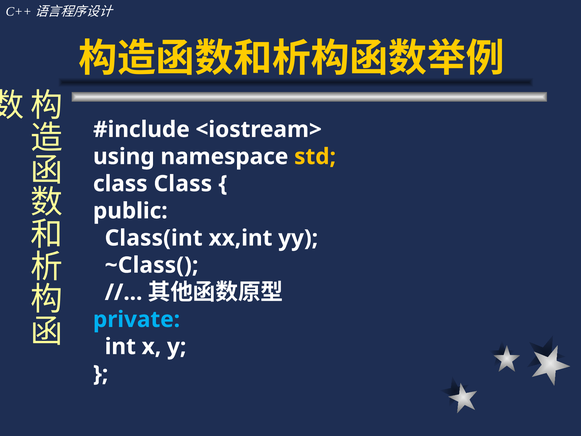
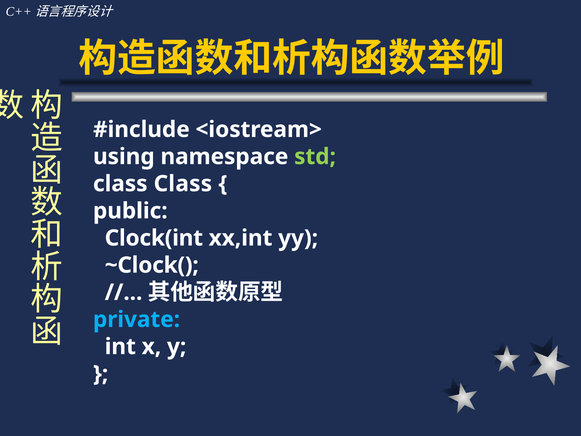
std colour: yellow -> light green
Class(int: Class(int -> Clock(int
~Class(: ~Class( -> ~Clock(
